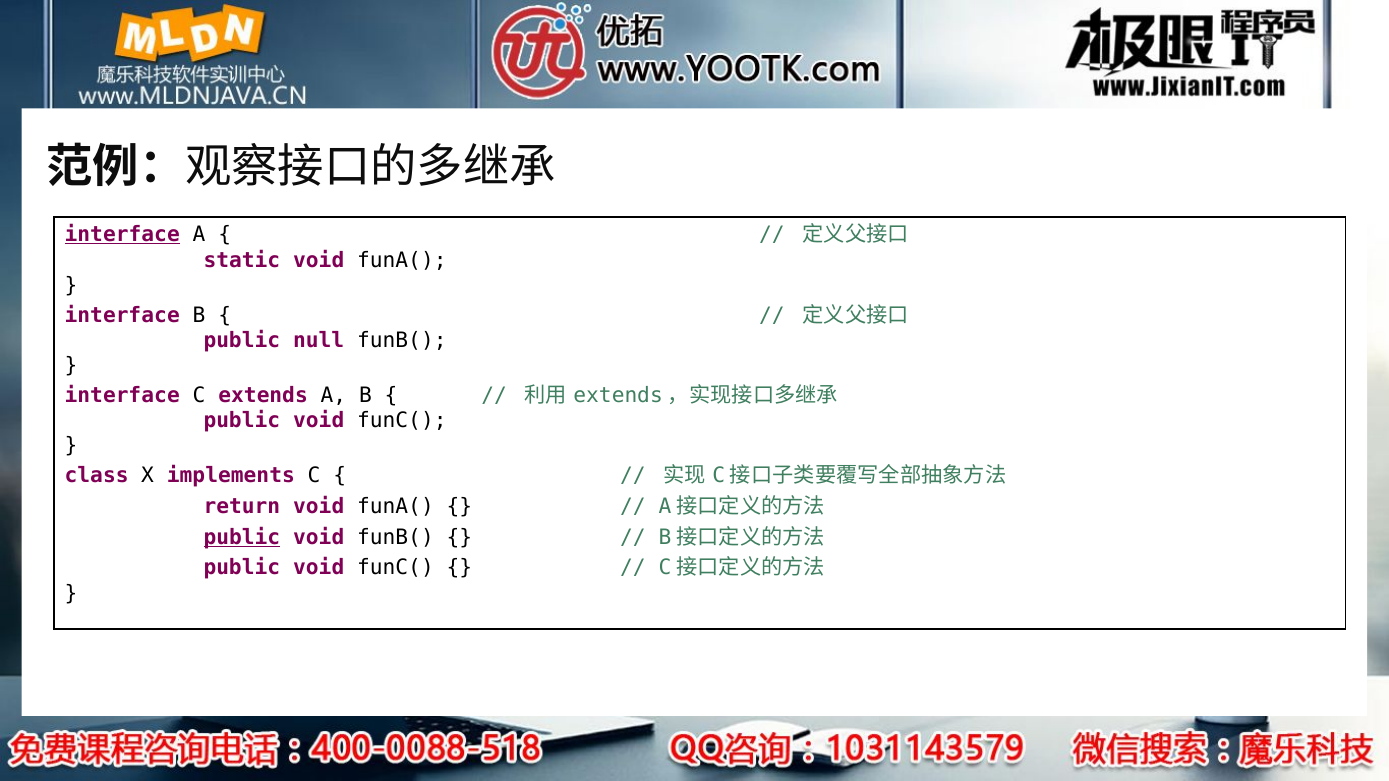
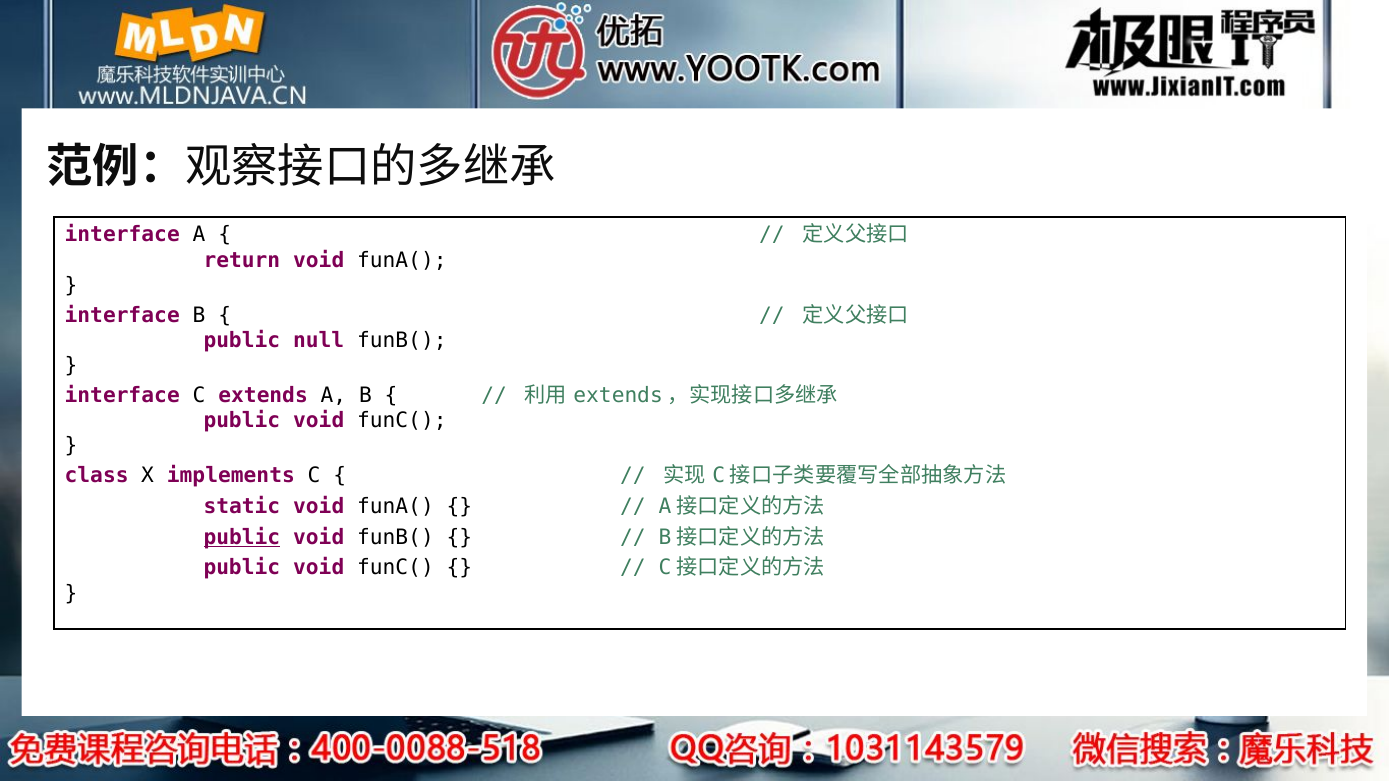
interface at (122, 235) underline: present -> none
static: static -> return
return: return -> static
